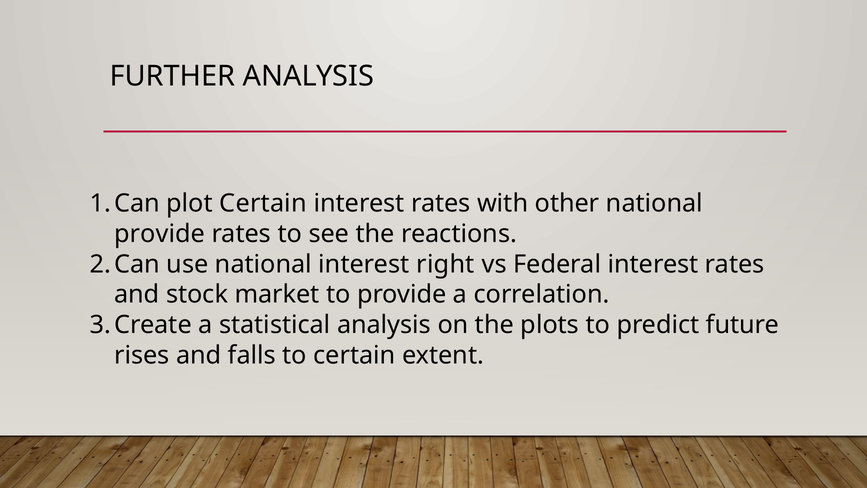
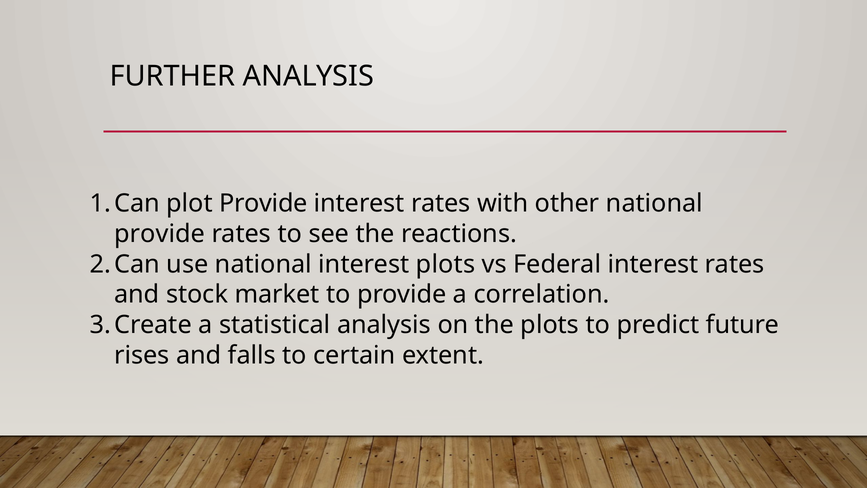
plot Certain: Certain -> Provide
interest right: right -> plots
